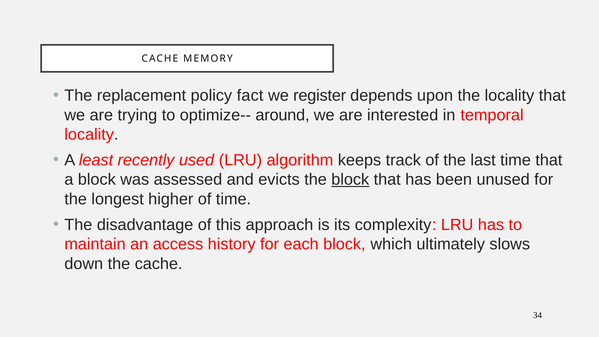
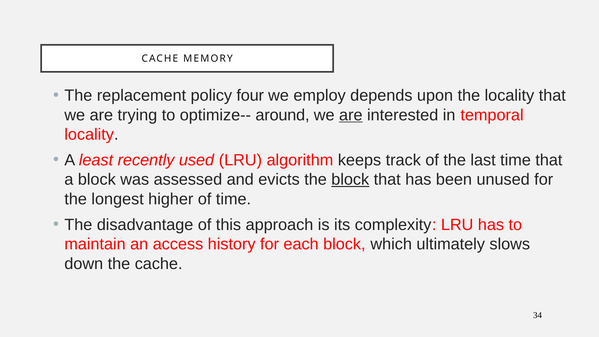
fact: fact -> four
register: register -> employ
are at (351, 115) underline: none -> present
